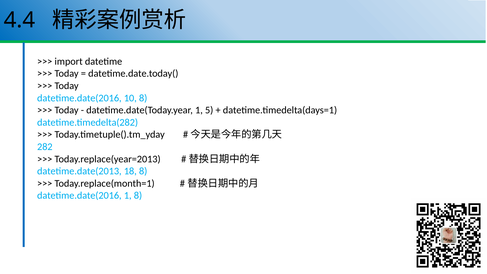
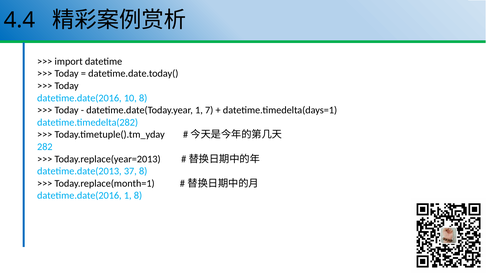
5: 5 -> 7
18: 18 -> 37
